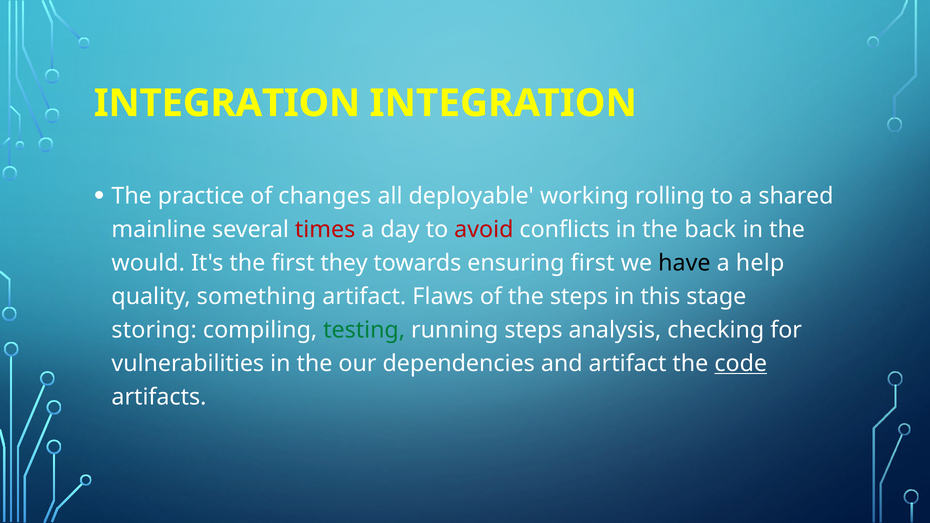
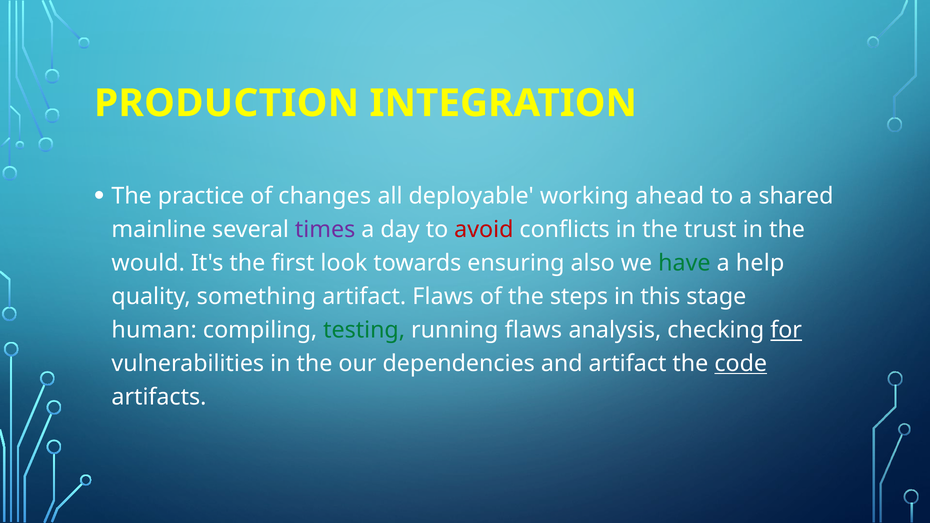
INTEGRATION at (227, 103): INTEGRATION -> PRODUCTION
rolling: rolling -> ahead
times colour: red -> purple
back: back -> trust
they: they -> look
ensuring first: first -> also
have colour: black -> green
storing: storing -> human
running steps: steps -> flaws
for underline: none -> present
